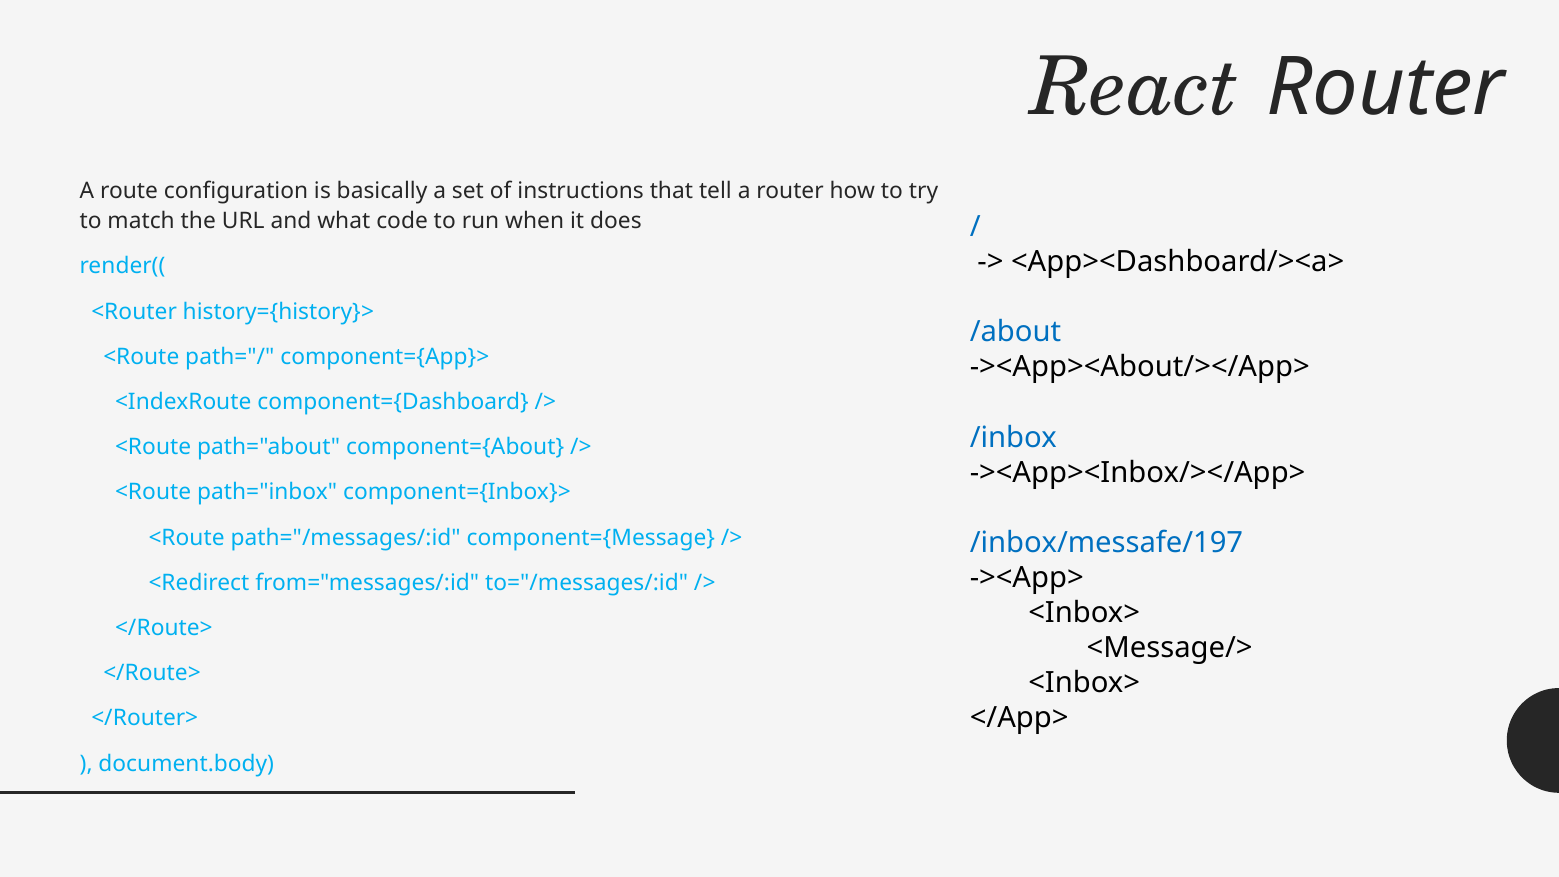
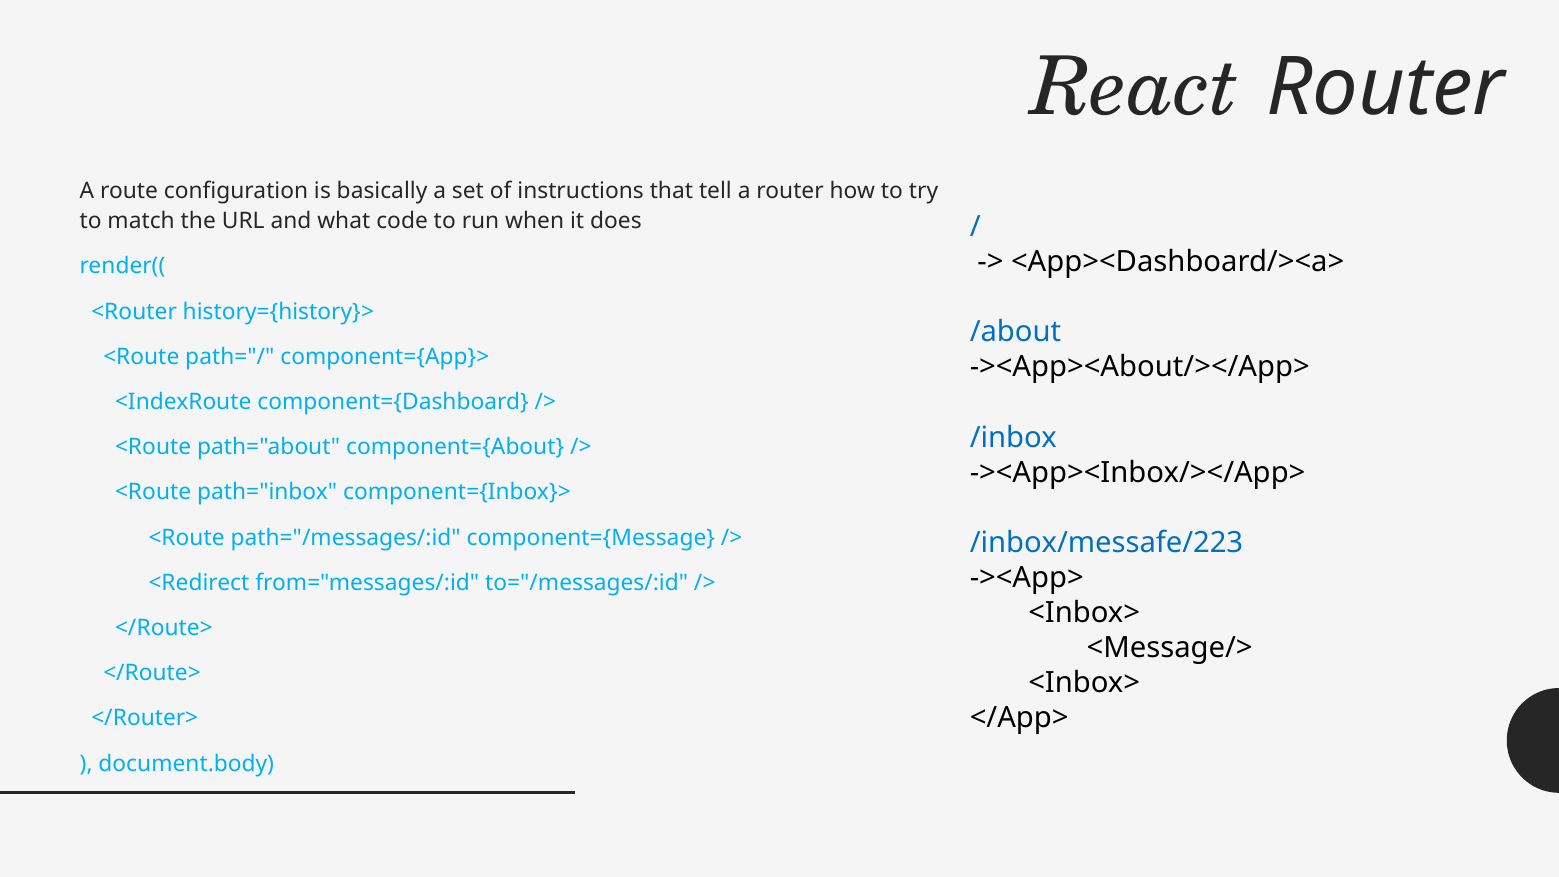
/inbox/messafe/197: /inbox/messafe/197 -> /inbox/messafe/223
